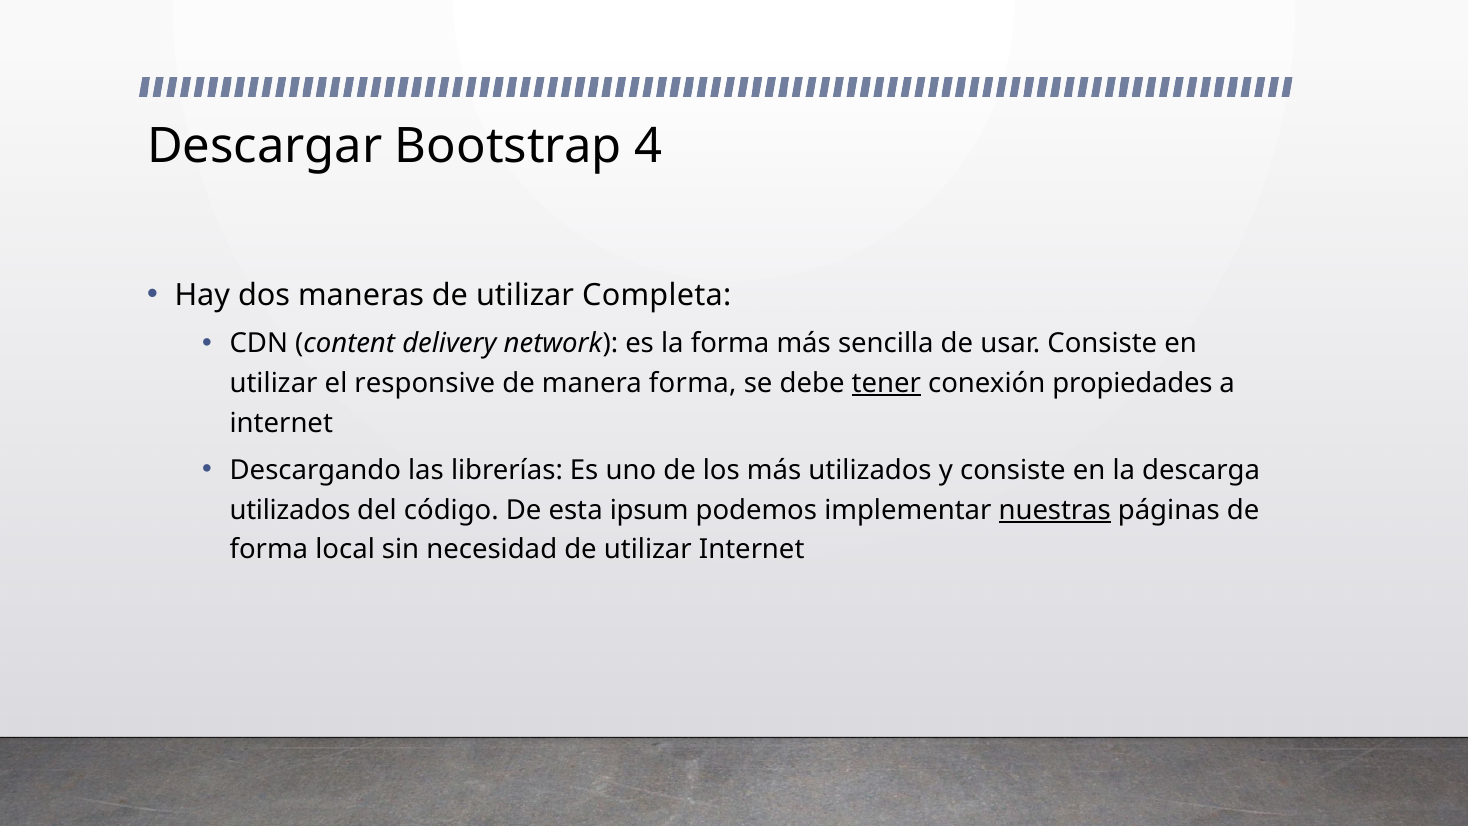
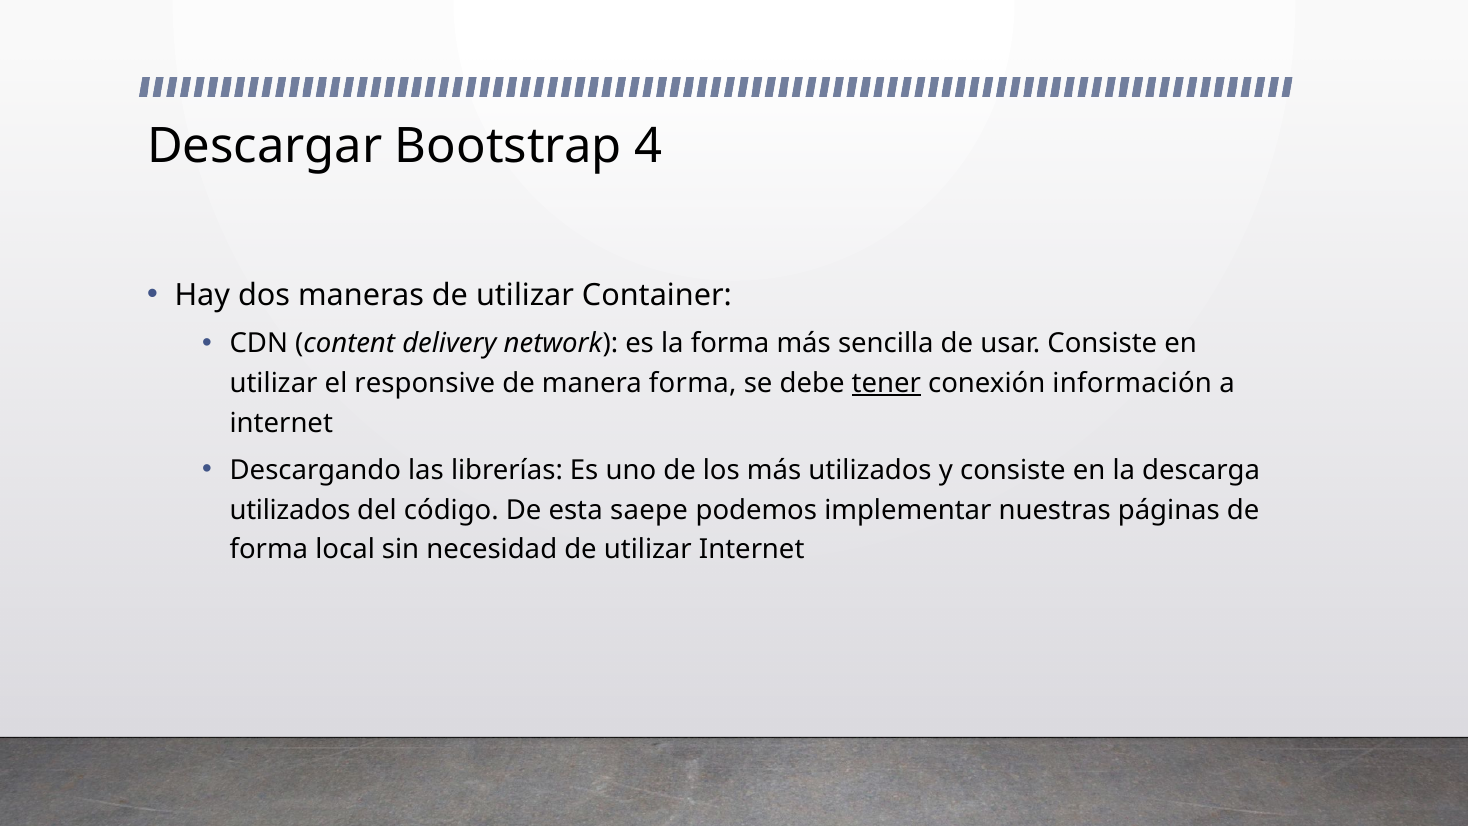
Completa: Completa -> Container
propiedades: propiedades -> información
ipsum: ipsum -> saepe
nuestras underline: present -> none
